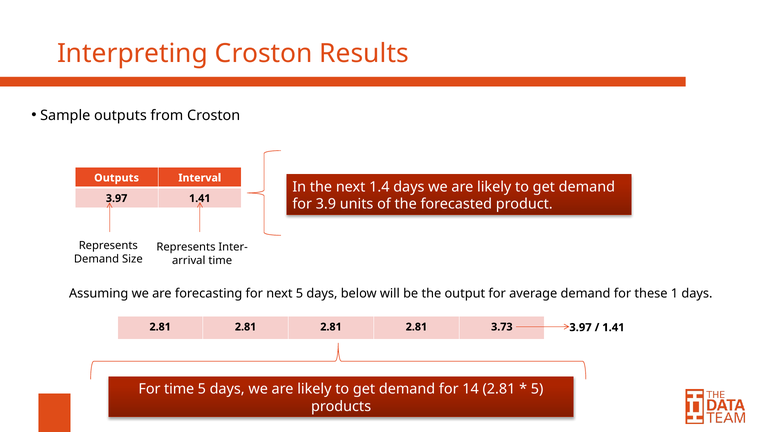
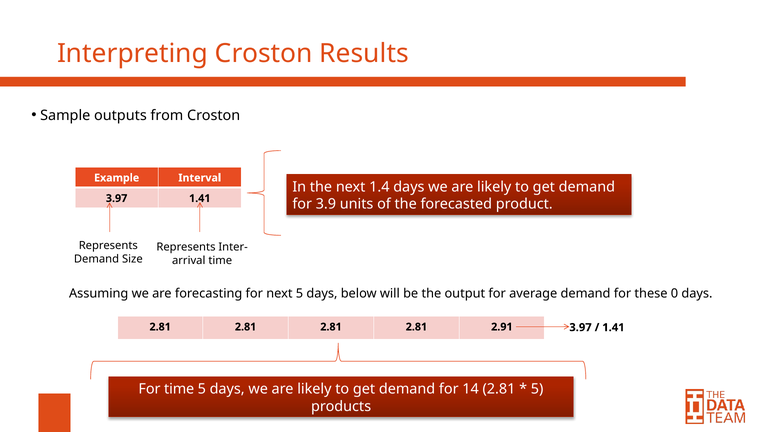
Outputs at (117, 178): Outputs -> Example
1: 1 -> 0
3.73: 3.73 -> 2.91
